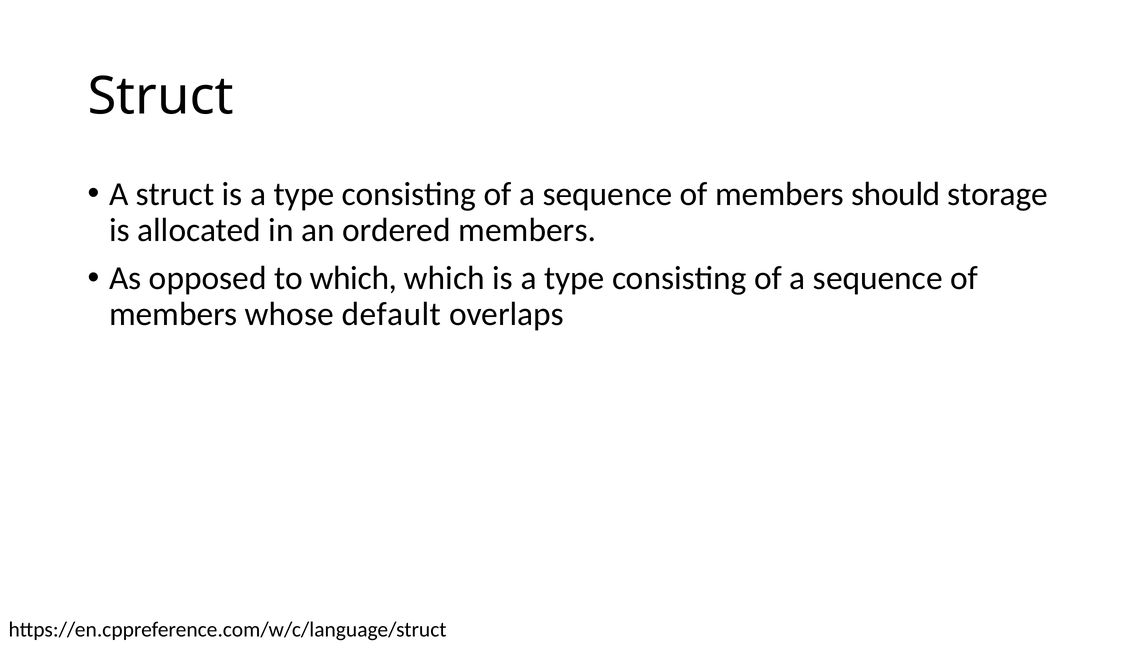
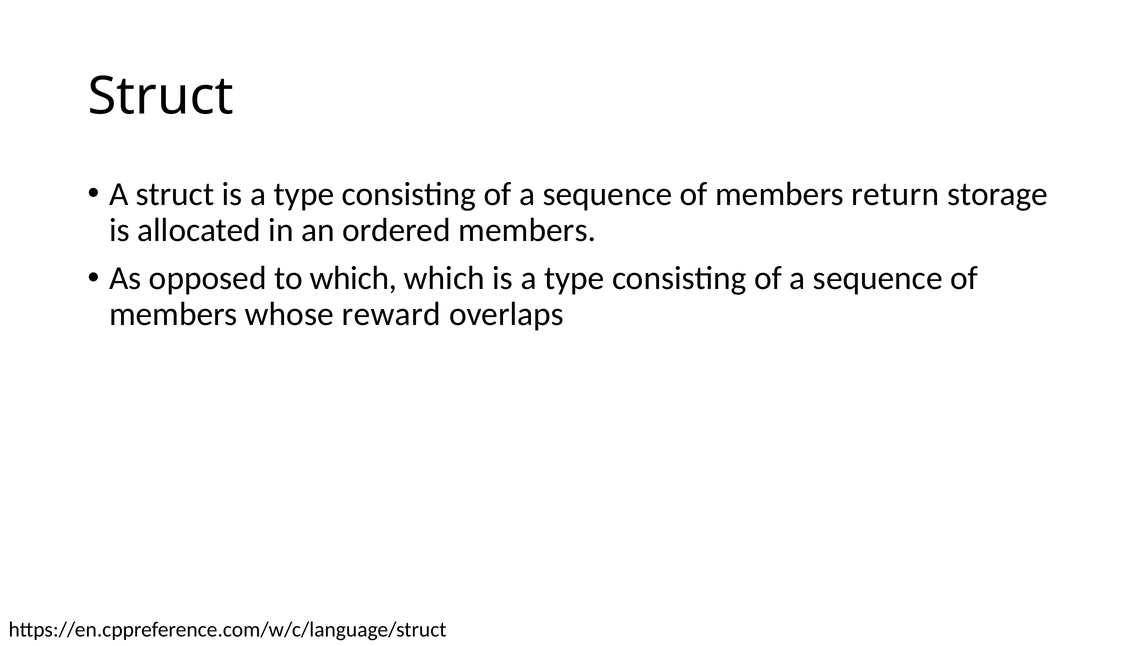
should: should -> return
default: default -> reward
